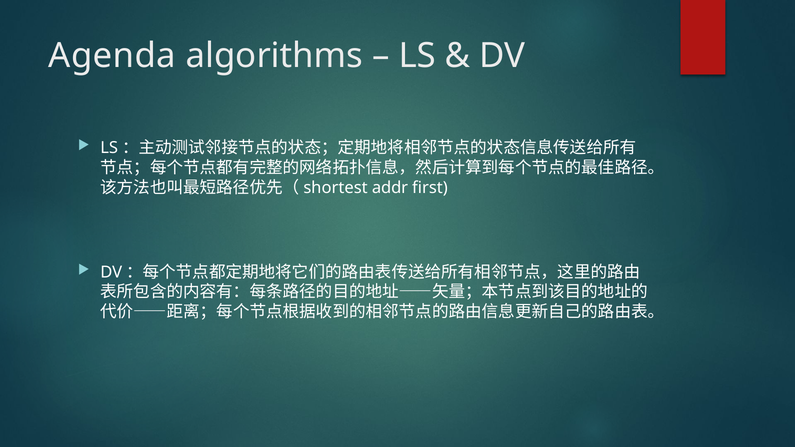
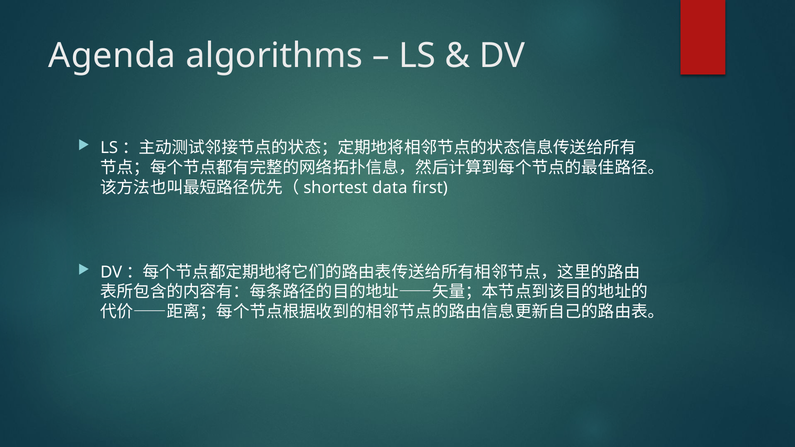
addr: addr -> data
